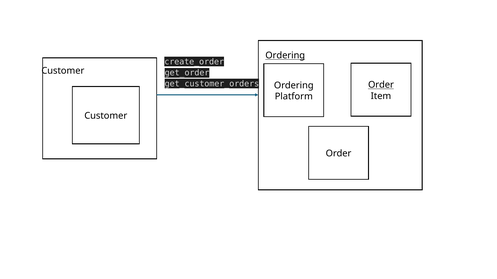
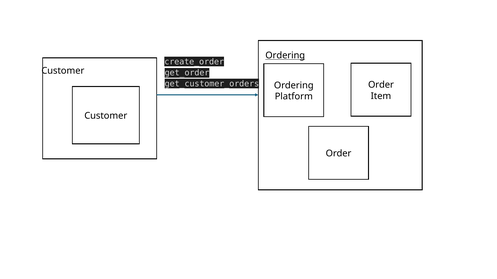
Order at (381, 85) underline: present -> none
